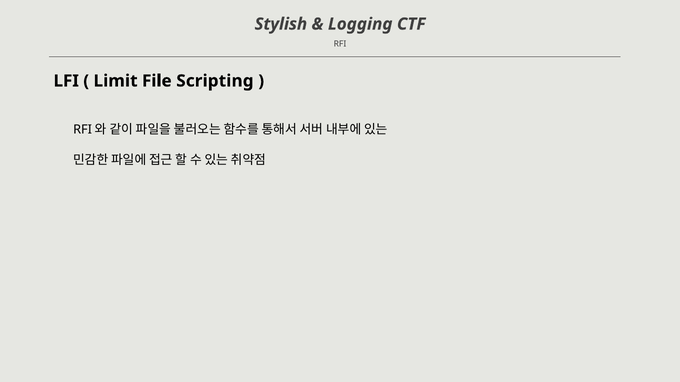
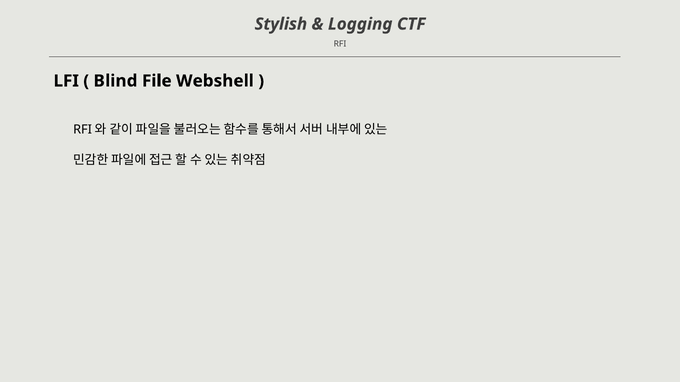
Limit: Limit -> Blind
Scripting: Scripting -> Webshell
